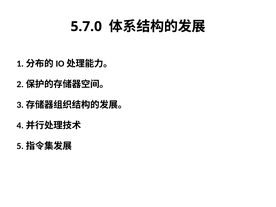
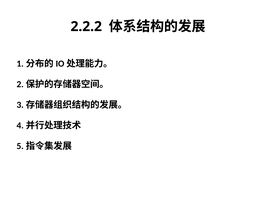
5.7.0: 5.7.0 -> 2.2.2
